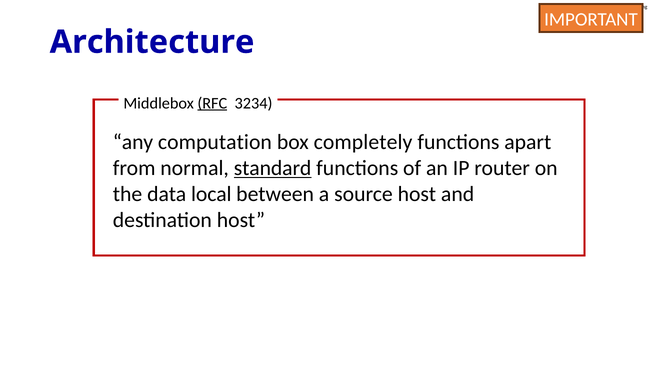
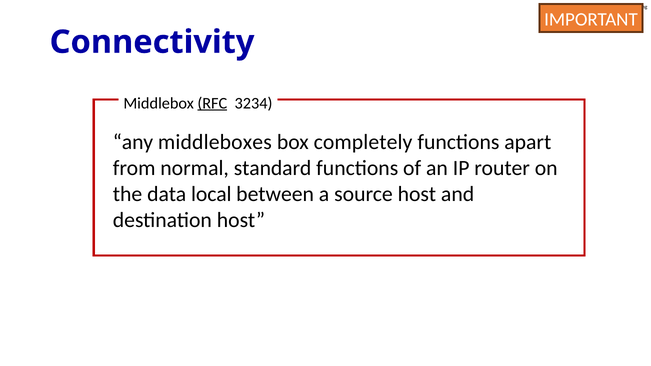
Architecture: Architecture -> Connectivity
computation: computation -> middleboxes
standard underline: present -> none
